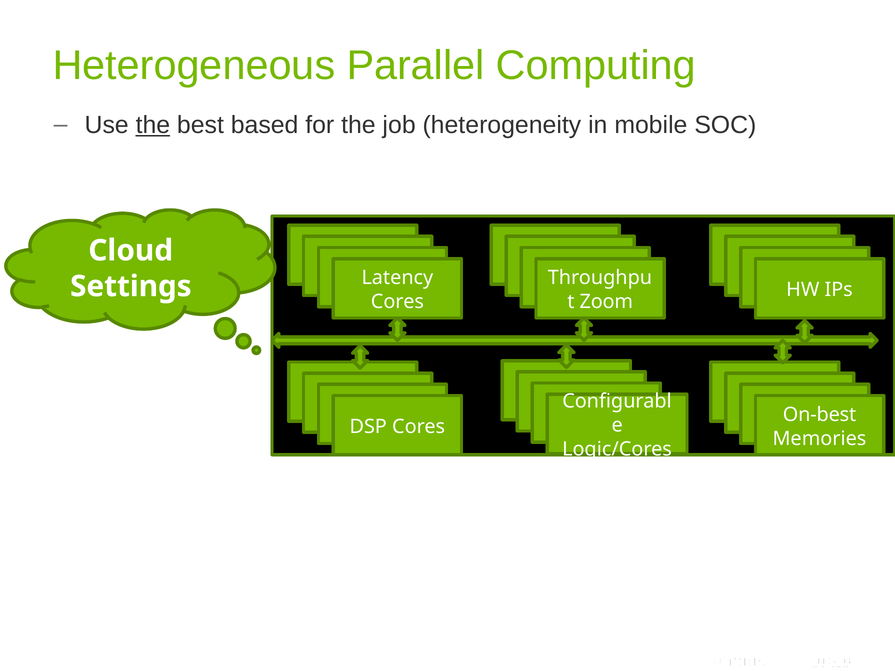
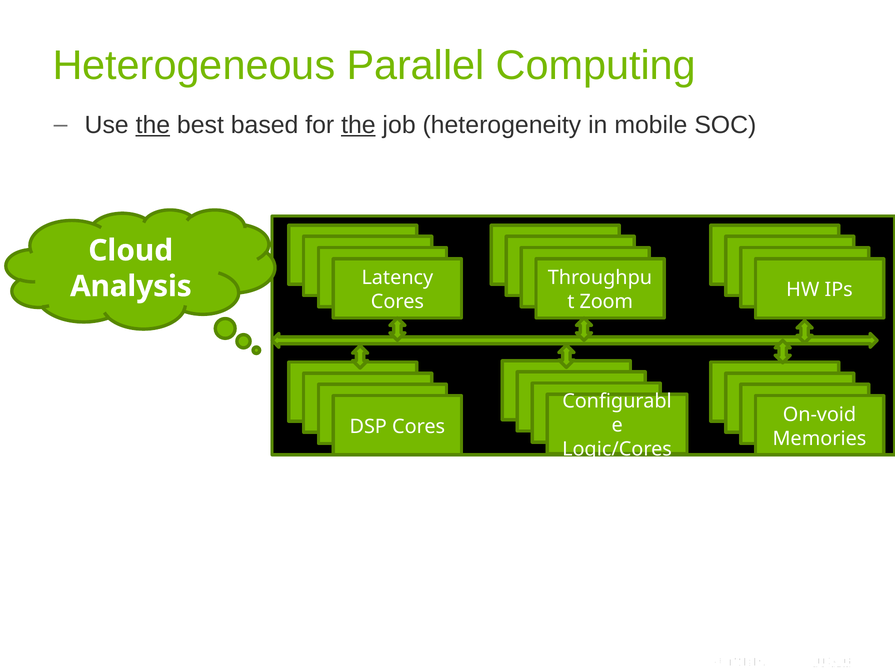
the at (358, 125) underline: none -> present
Settings: Settings -> Analysis
On-best: On-best -> On-void
